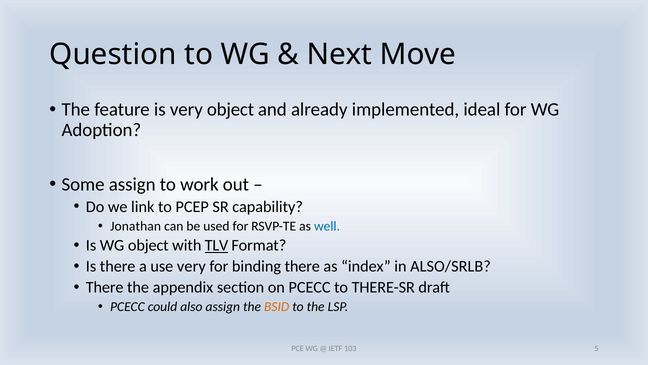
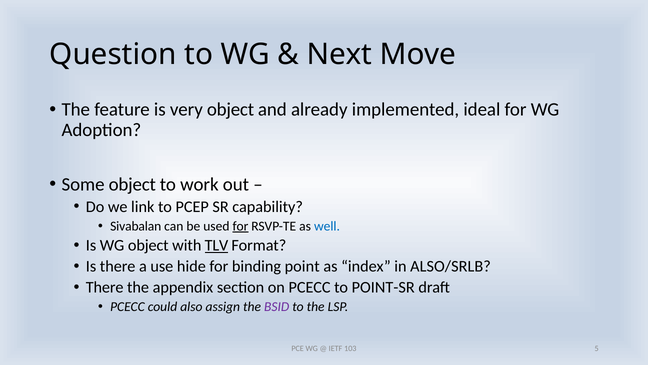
Some assign: assign -> object
Jonathan: Jonathan -> Sivabalan
for at (240, 226) underline: none -> present
use very: very -> hide
binding there: there -> point
THERE-SR: THERE-SR -> POINT-SR
BSID colour: orange -> purple
